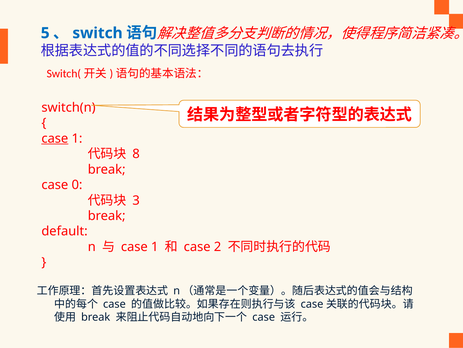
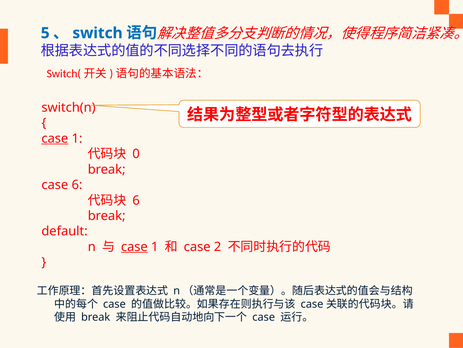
8: 8 -> 0
case 0: 0 -> 6
3 at (136, 200): 3 -> 6
case at (134, 246) underline: none -> present
